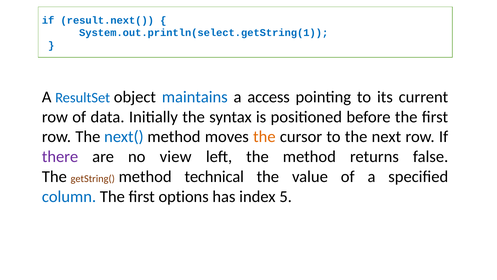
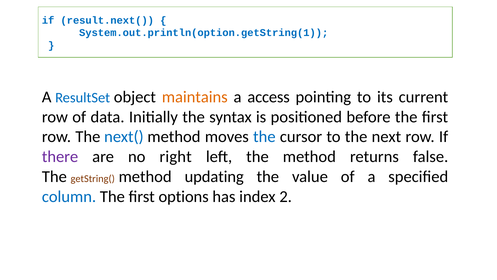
System.out.println(select.getString(1: System.out.println(select.getString(1 -> System.out.println(option.getString(1
maintains colour: blue -> orange
the at (264, 137) colour: orange -> blue
view: view -> right
technical: technical -> updating
5: 5 -> 2
